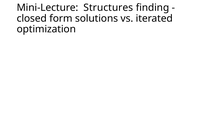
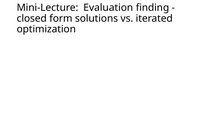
Structures: Structures -> Evaluation
